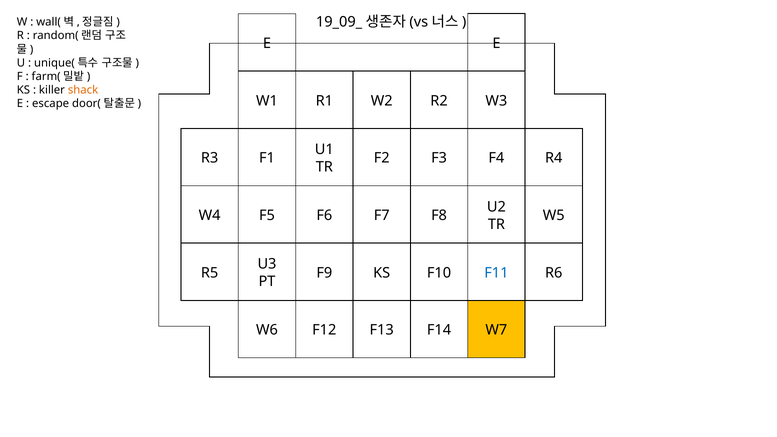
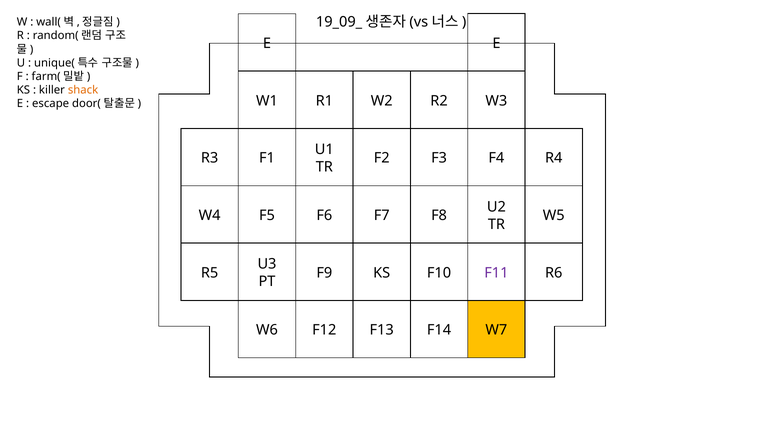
F11 colour: blue -> purple
